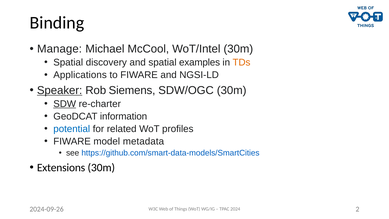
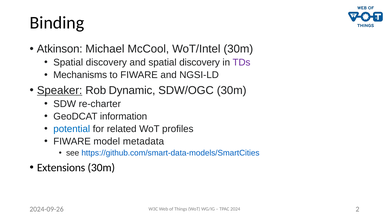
Manage: Manage -> Atkinson
and spatial examples: examples -> discovery
TDs colour: orange -> purple
Applications: Applications -> Mechanisms
Siemens: Siemens -> Dynamic
SDW underline: present -> none
